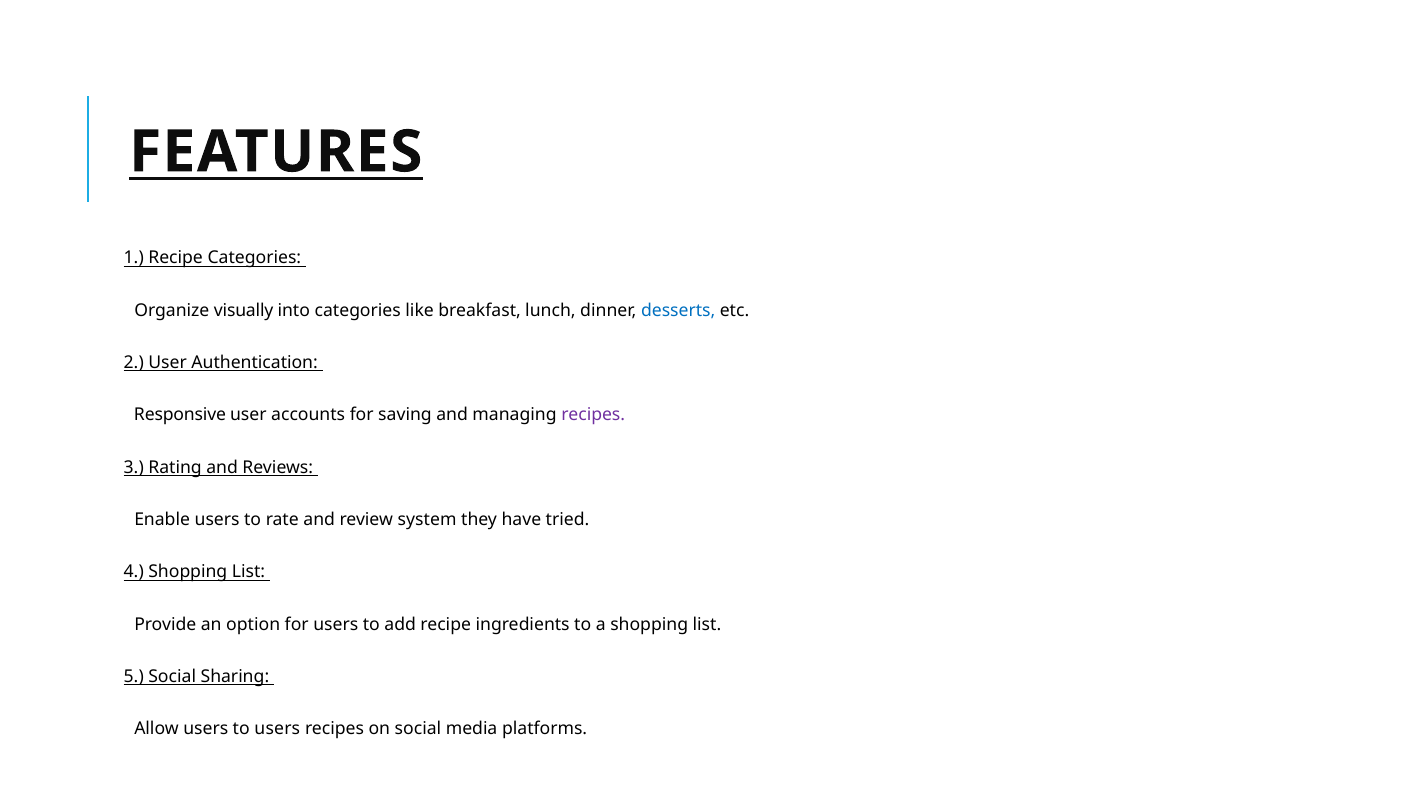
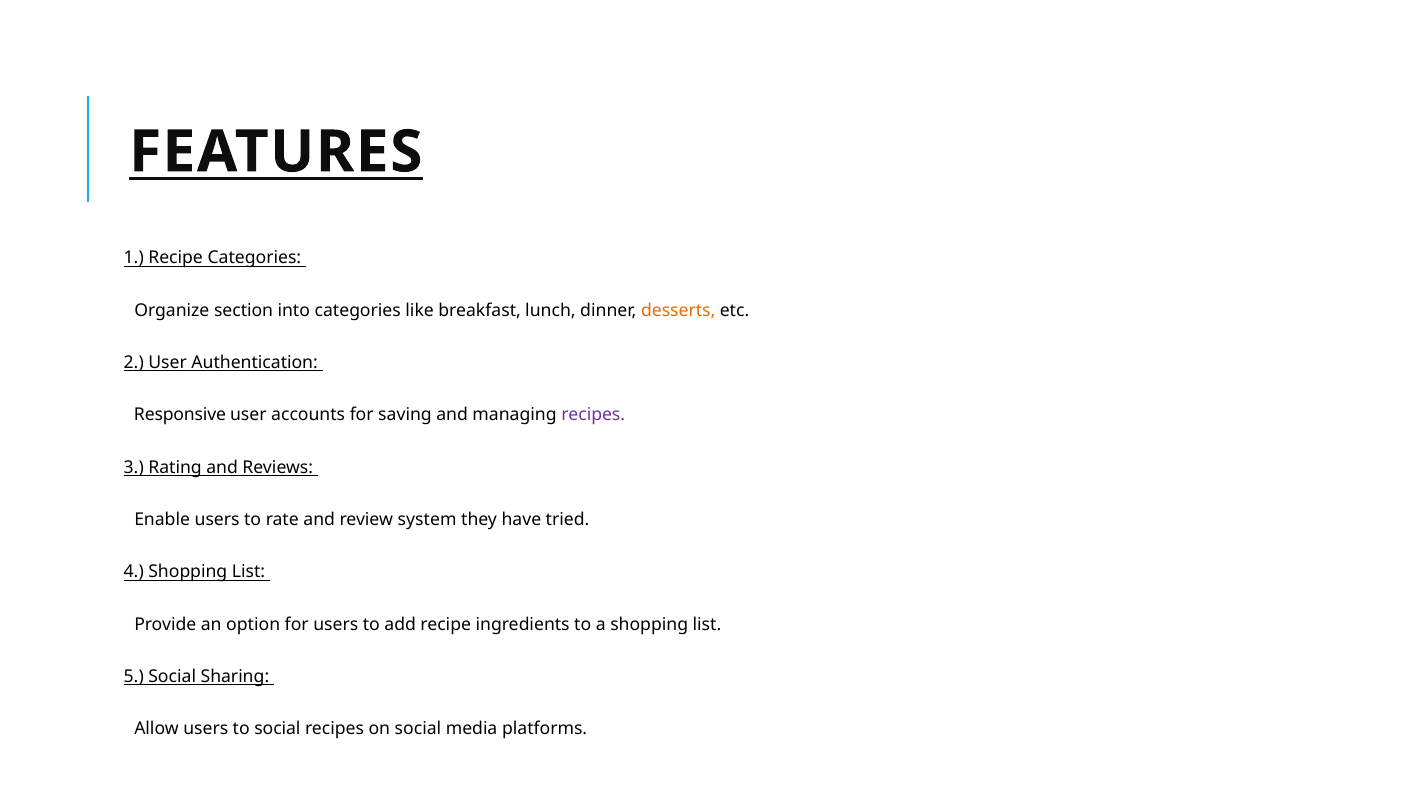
visually: visually -> section
desserts colour: blue -> orange
to users: users -> social
